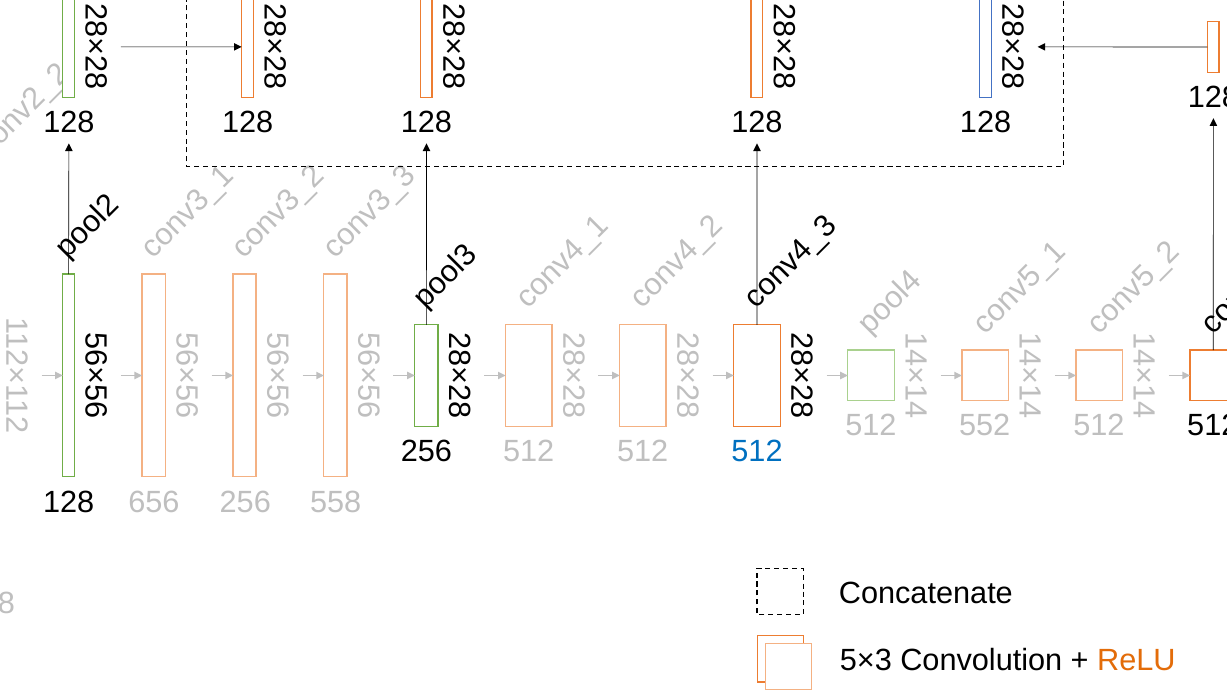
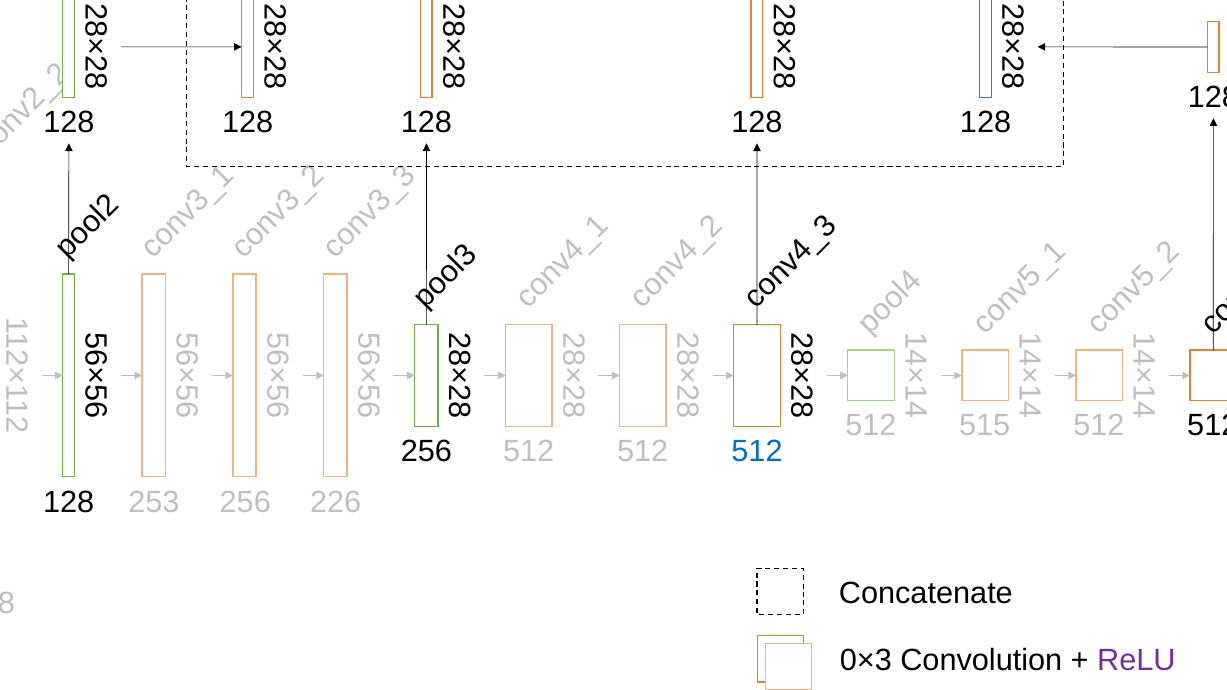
552: 552 -> 515
656: 656 -> 253
558: 558 -> 226
5×3: 5×3 -> 0×3
ReLU colour: orange -> purple
